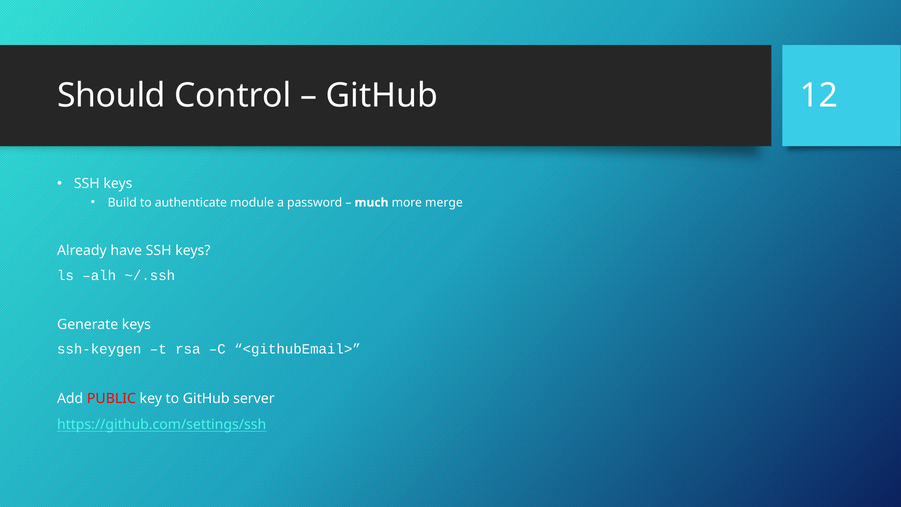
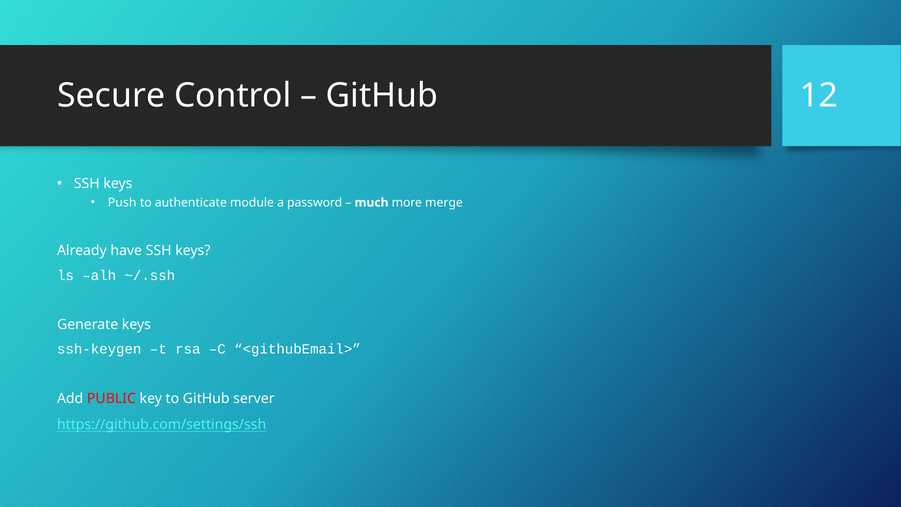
Should: Should -> Secure
Build: Build -> Push
